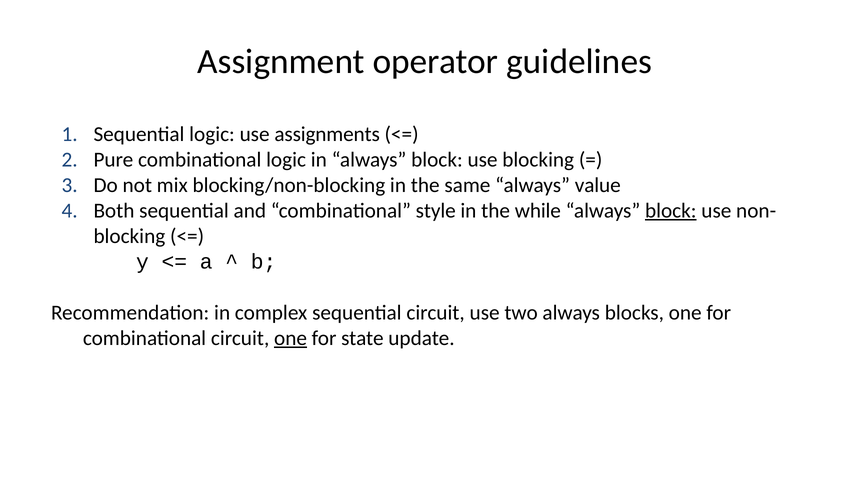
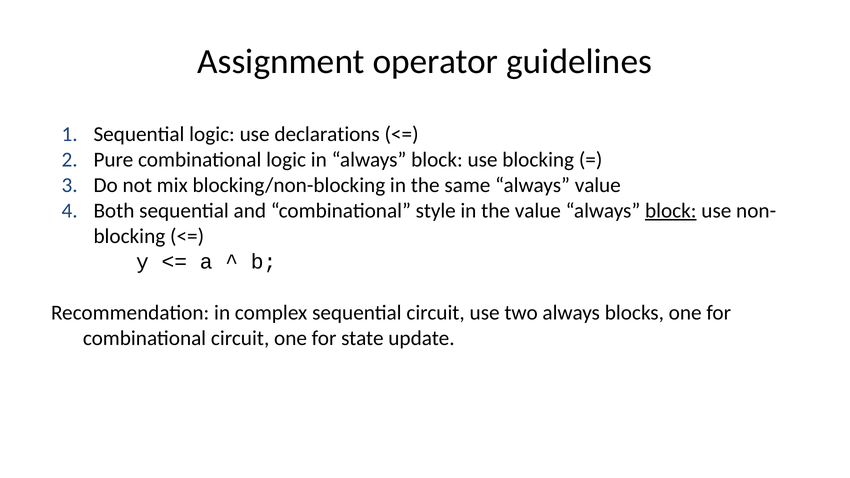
assignments: assignments -> declarations
the while: while -> value
one at (291, 338) underline: present -> none
